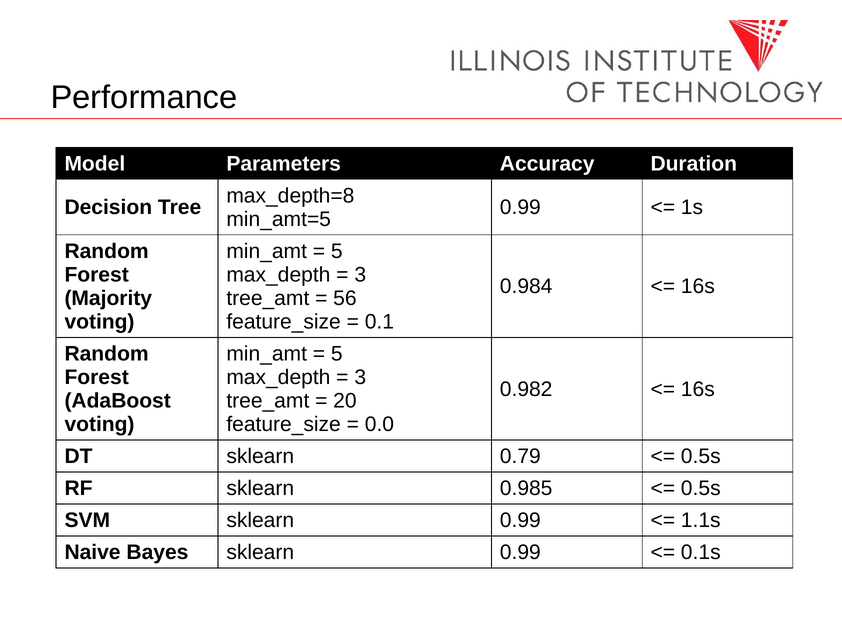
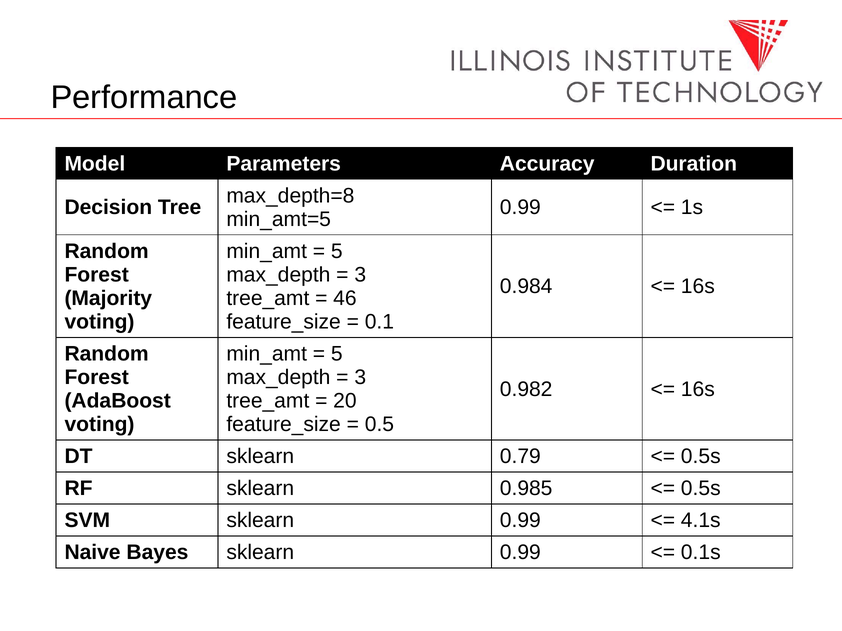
56: 56 -> 46
0.0: 0.0 -> 0.5
1.1s: 1.1s -> 4.1s
